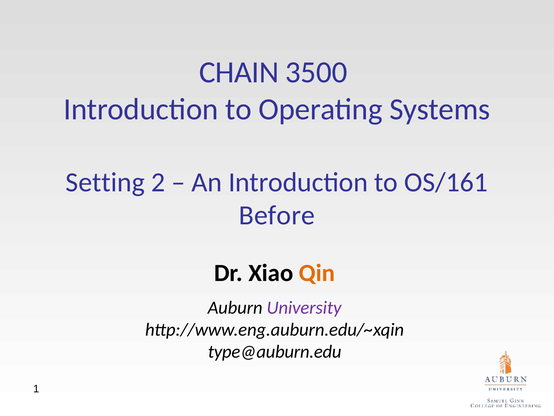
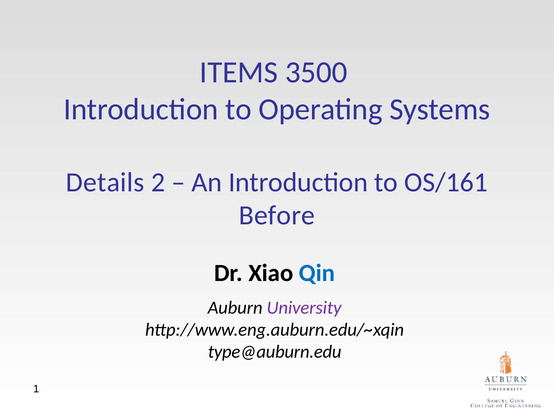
CHAIN: CHAIN -> ITEMS
Setting: Setting -> Details
Qin colour: orange -> blue
